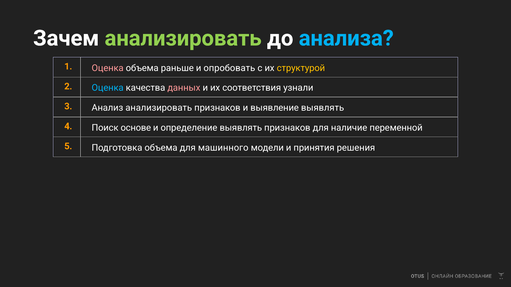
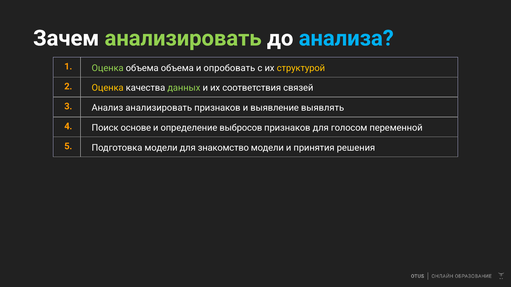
Оценка at (108, 68) colour: pink -> light green
объема раньше: раньше -> объема
Оценка at (108, 88) colour: light blue -> yellow
данных colour: pink -> light green
узнали: узнали -> связей
определение выявлять: выявлять -> выбросов
наличие: наличие -> голосом
Подготовка объема: объема -> модели
машинного: машинного -> знакомство
